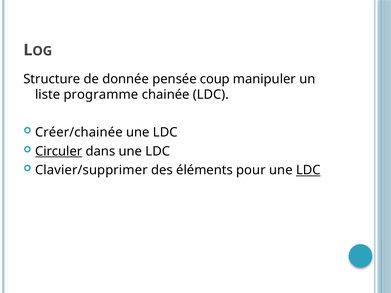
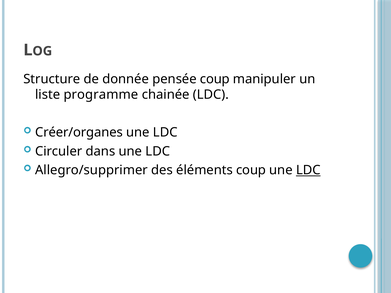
Créer/chainée: Créer/chainée -> Créer/organes
Circuler underline: present -> none
Clavier/supprimer: Clavier/supprimer -> Allegro/supprimer
éléments pour: pour -> coup
